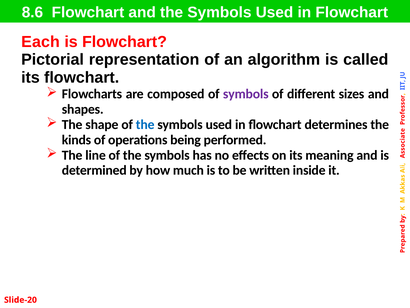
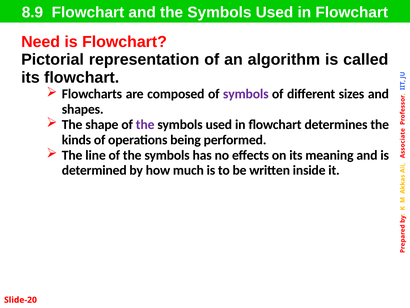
8.6: 8.6 -> 8.9
Each: Each -> Need
the at (145, 124) colour: blue -> purple
